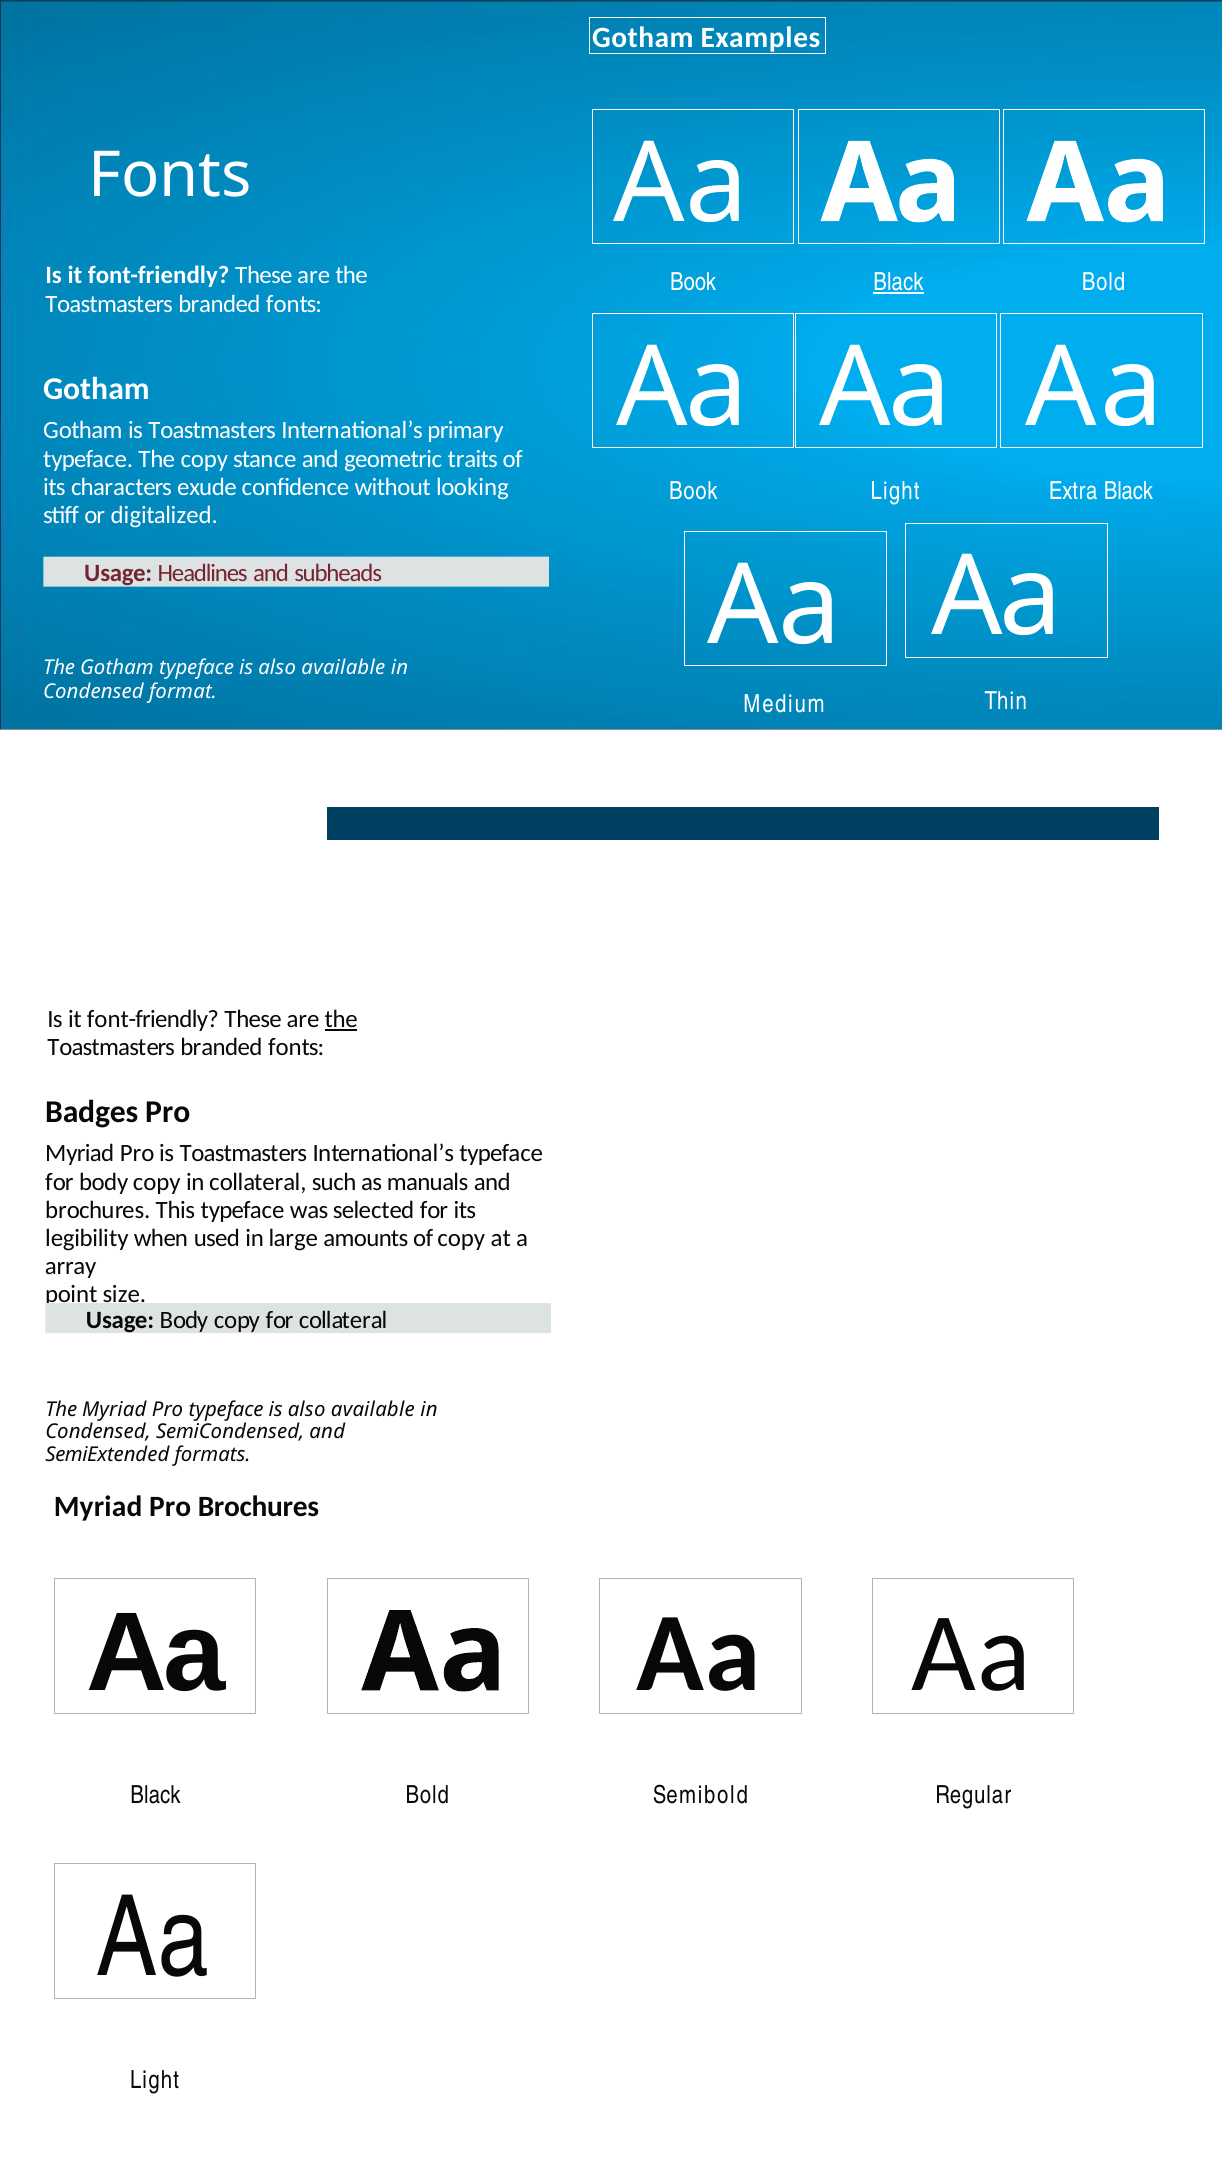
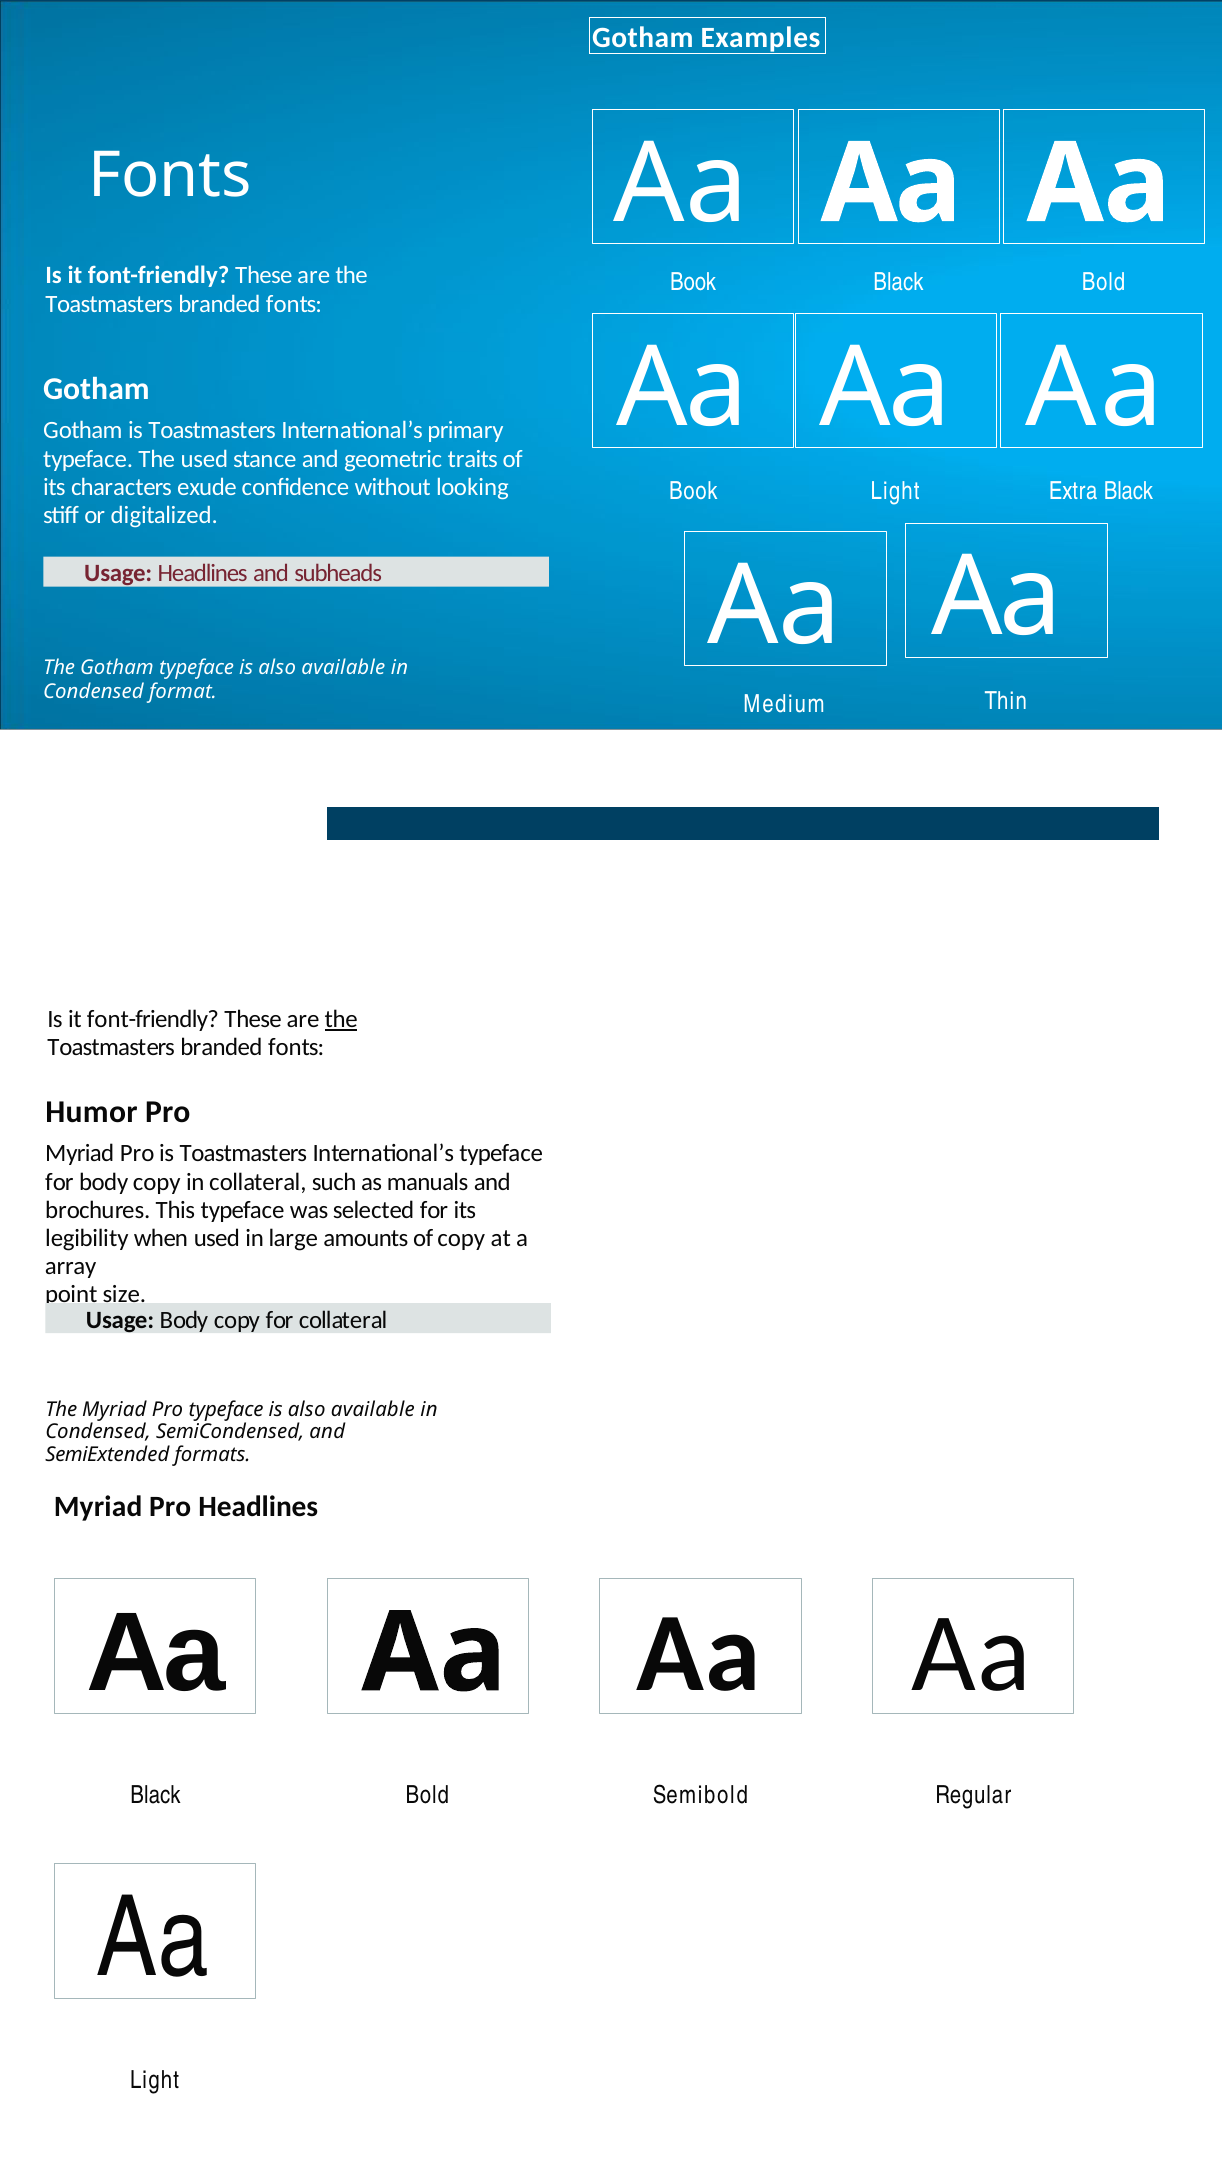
Black at (898, 282) underline: present -> none
The copy: copy -> used
Badges: Badges -> Humor
Pro Brochures: Brochures -> Headlines
